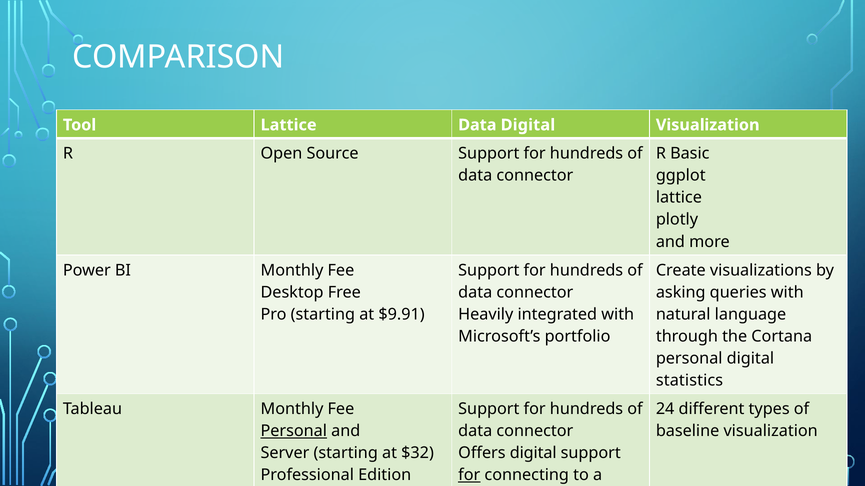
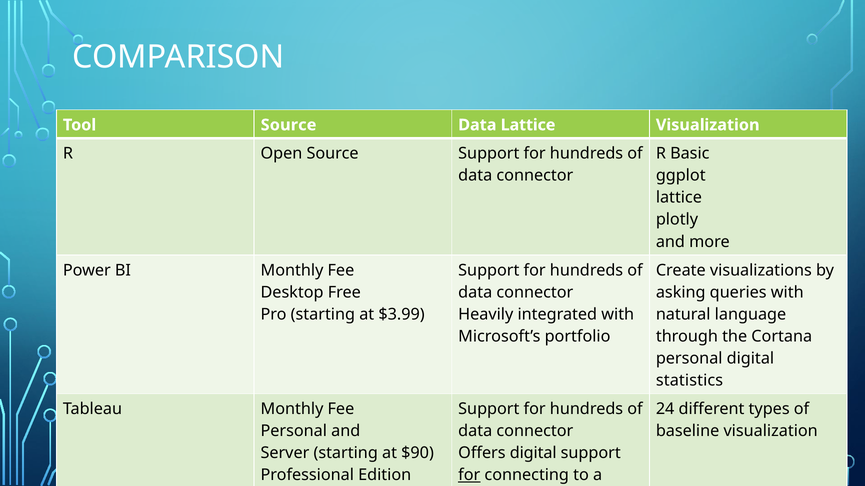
Tool Lattice: Lattice -> Source
Data Digital: Digital -> Lattice
$9.91: $9.91 -> $3.99
Personal at (294, 432) underline: present -> none
$32: $32 -> $90
